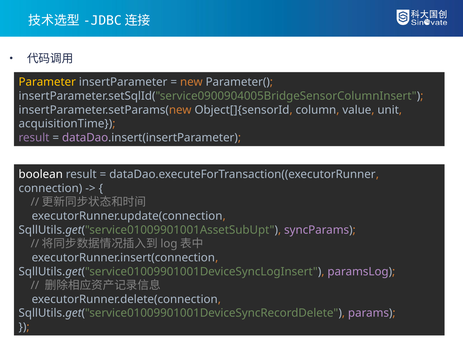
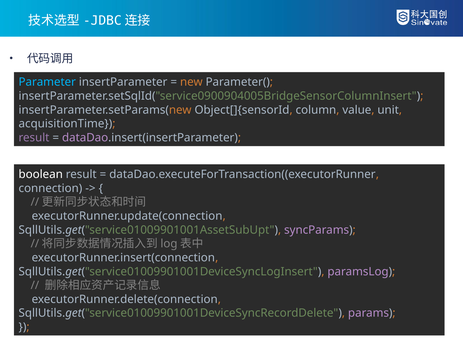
Parameter colour: yellow -> light blue
